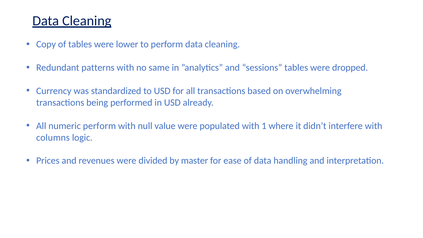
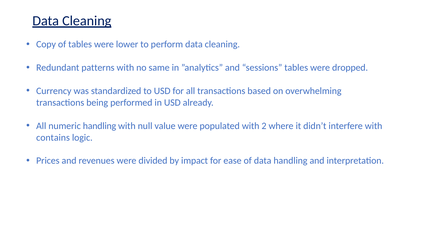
numeric perform: perform -> handling
1: 1 -> 2
columns: columns -> contains
master: master -> impact
